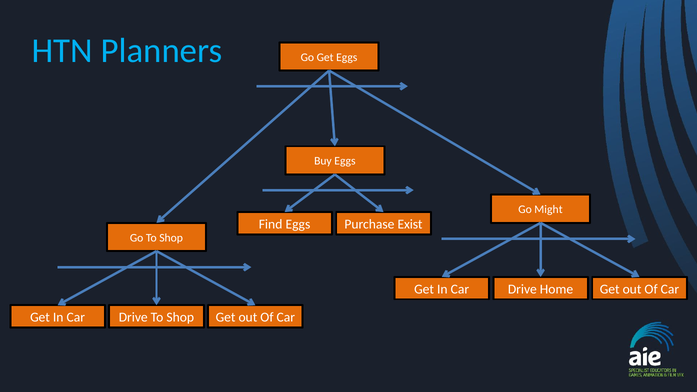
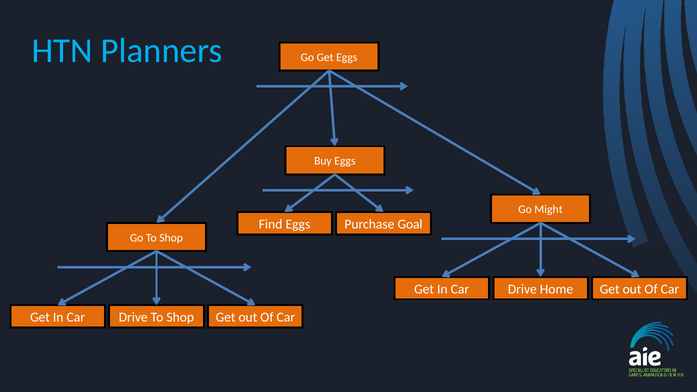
Exist: Exist -> Goal
